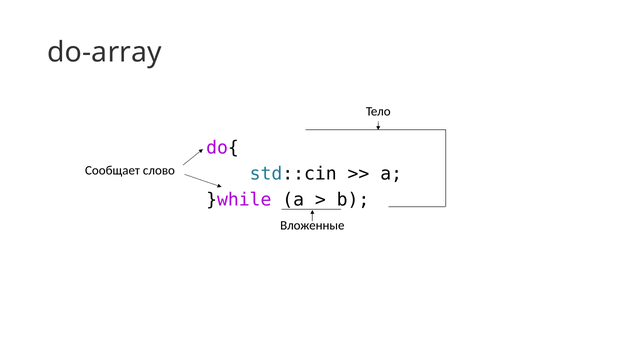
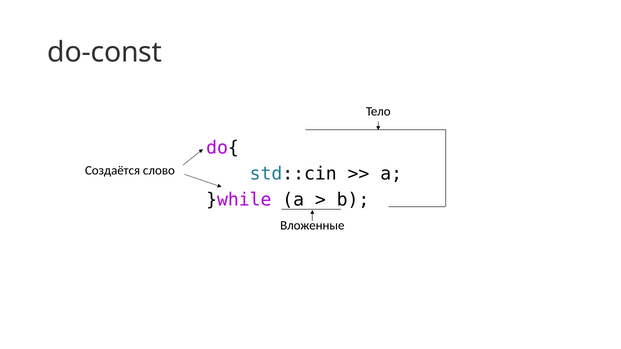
do-array: do-array -> do-const
Сообщает: Сообщает -> Создаётся
